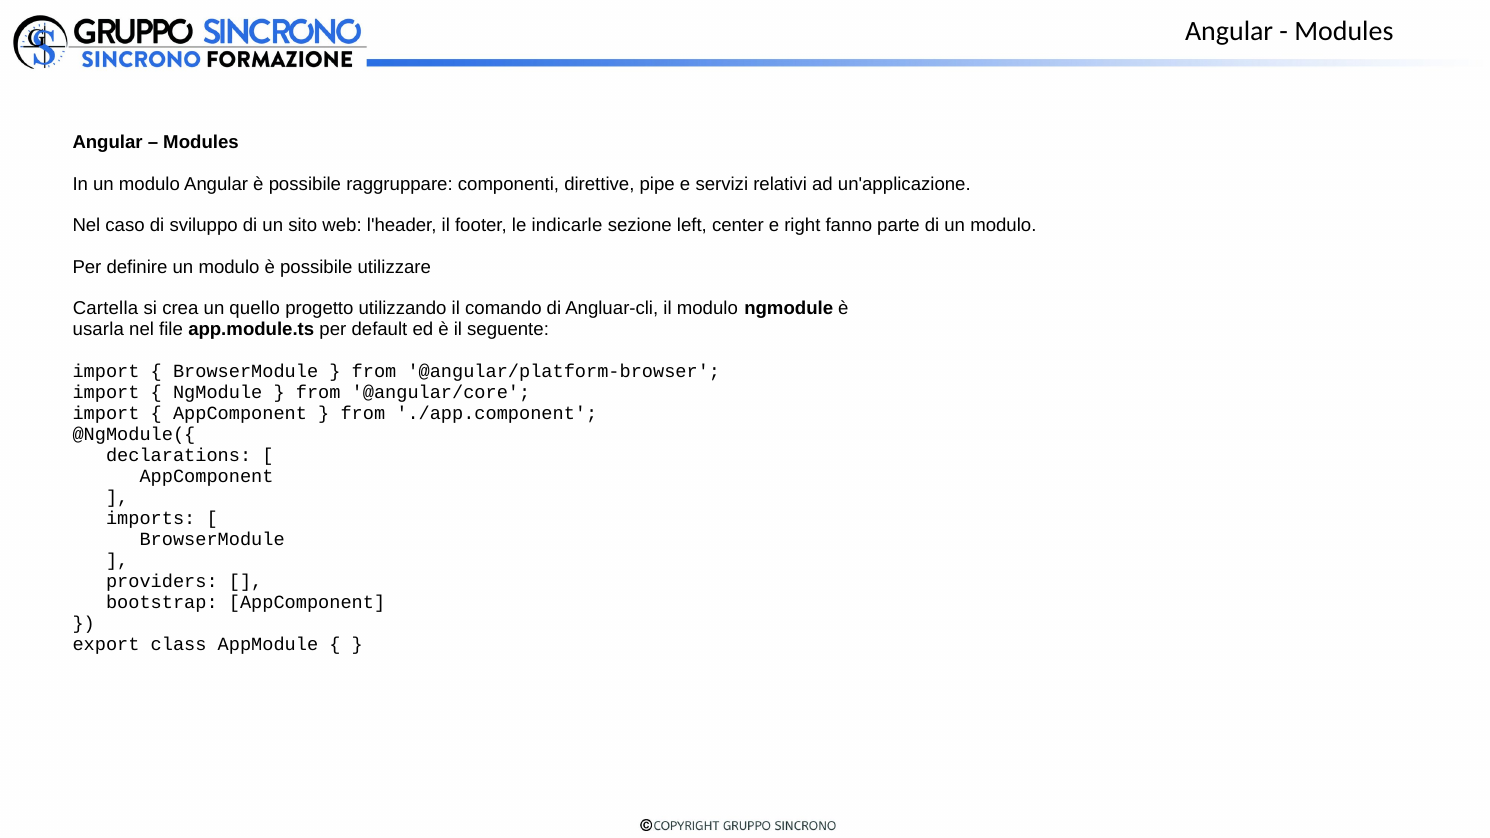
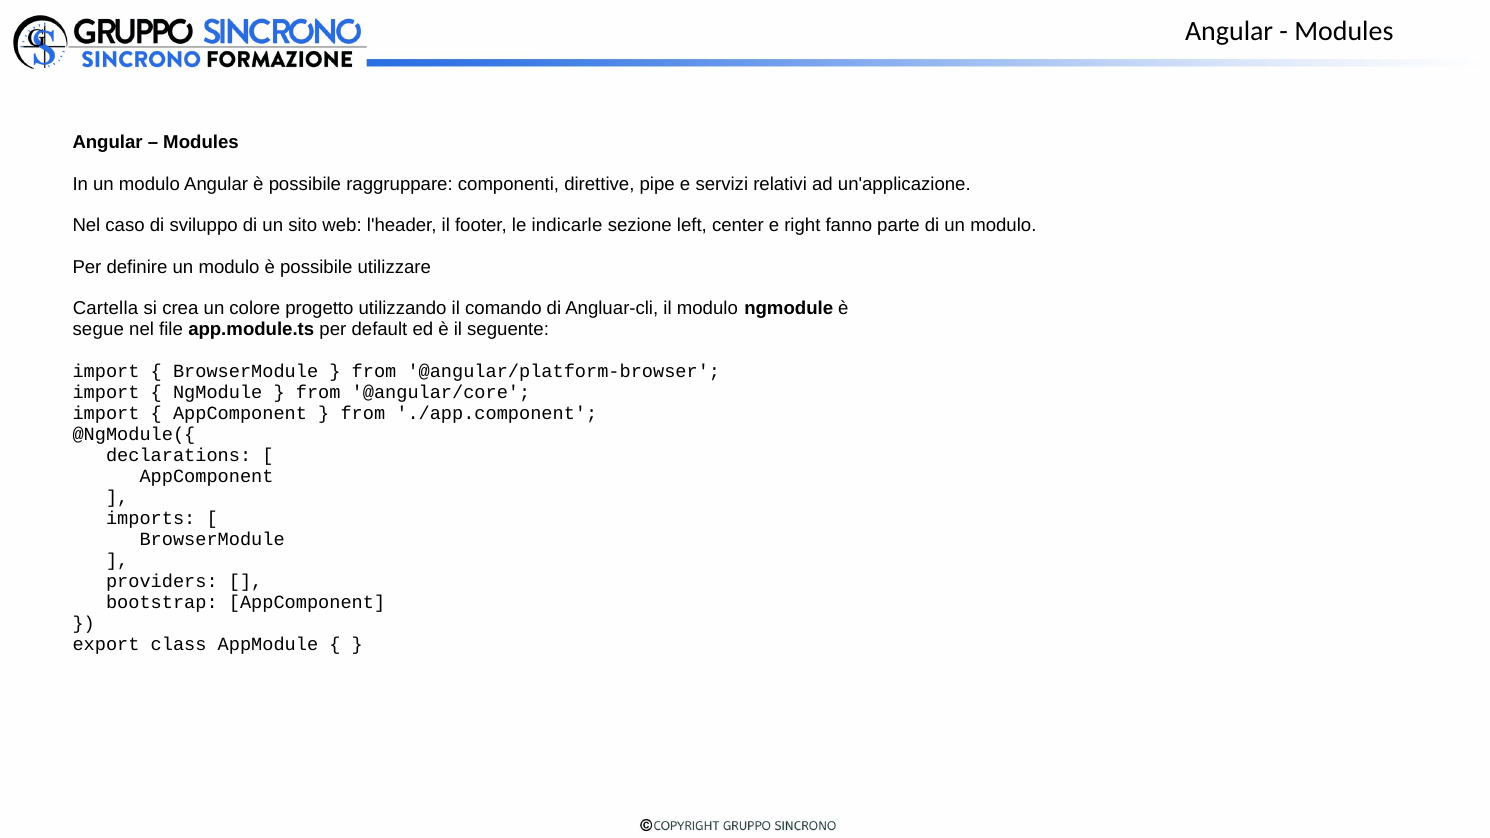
quello: quello -> colore
usarla: usarla -> segue
